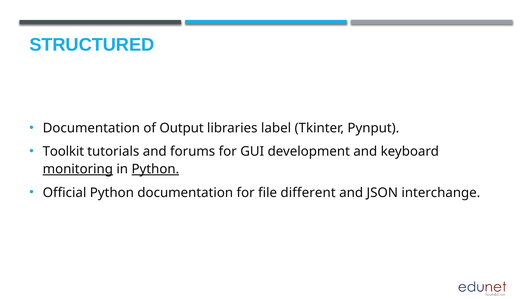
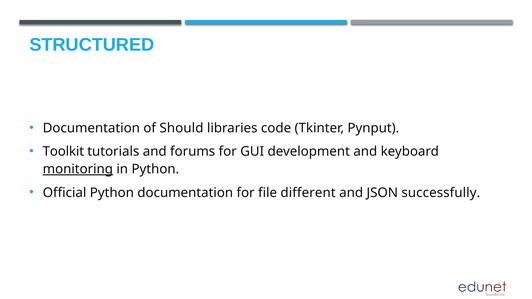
Output: Output -> Should
label: label -> code
Python at (155, 169) underline: present -> none
interchange: interchange -> successfully
